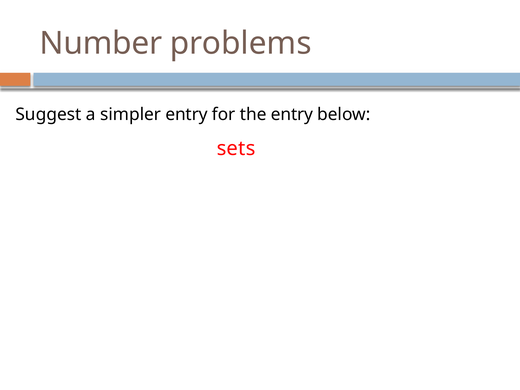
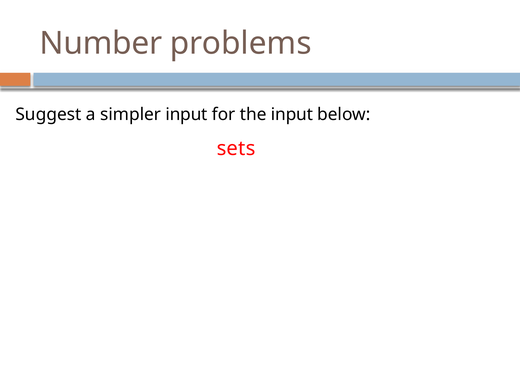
simpler entry: entry -> input
the entry: entry -> input
